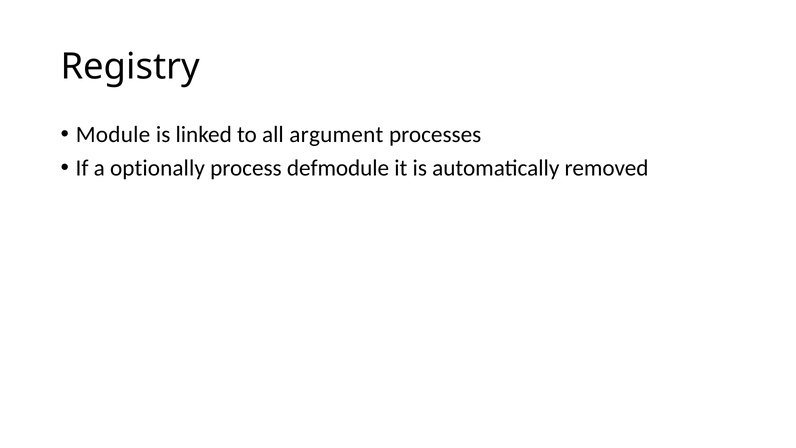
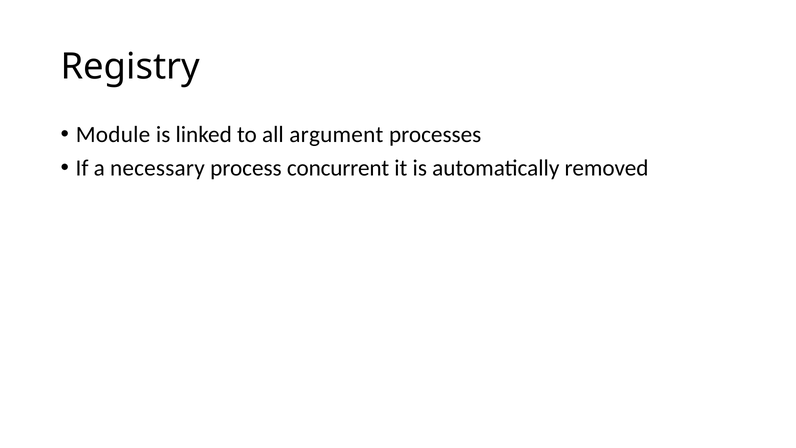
optionally: optionally -> necessary
defmodule: defmodule -> concurrent
